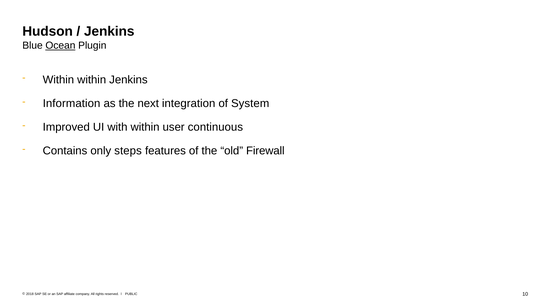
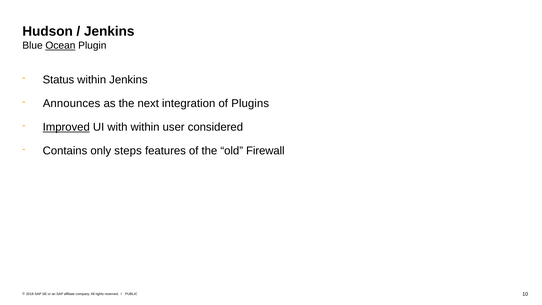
Within at (58, 80): Within -> Status
Information: Information -> Announces
System: System -> Plugins
Improved underline: none -> present
continuous: continuous -> considered
